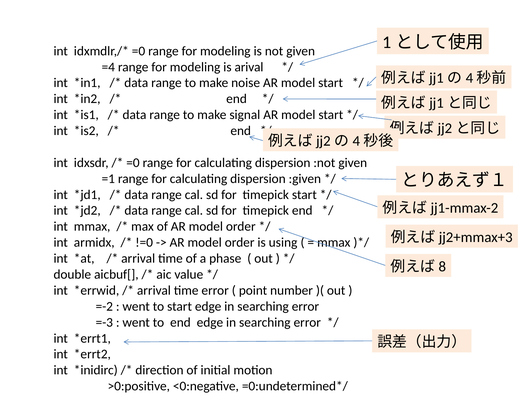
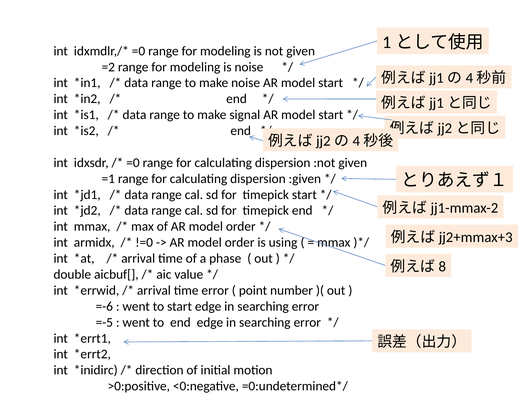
=4: =4 -> =2
is arival: arival -> noise
=-2: =-2 -> =-6
=-3: =-3 -> =-5
